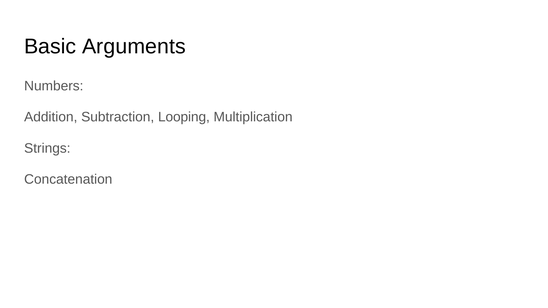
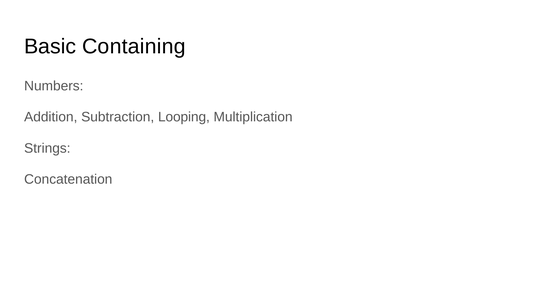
Arguments: Arguments -> Containing
